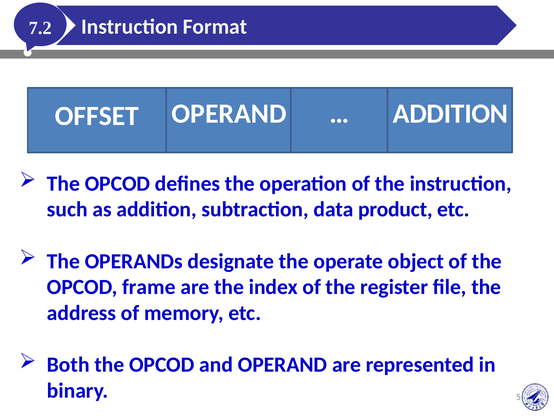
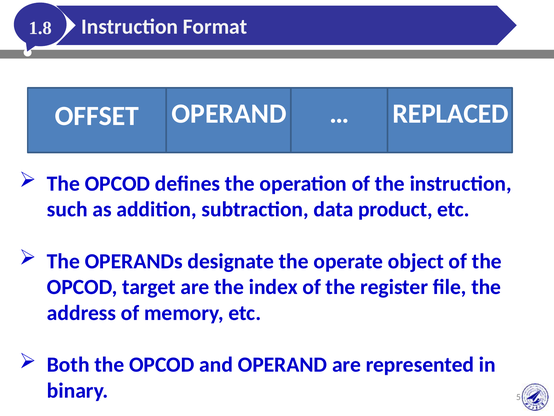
7.2: 7.2 -> 1.8
OPERAND ADDITION: ADDITION -> REPLACED
frame: frame -> target
